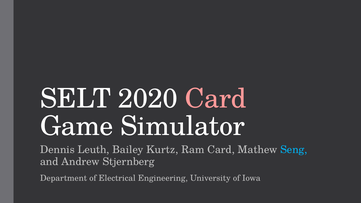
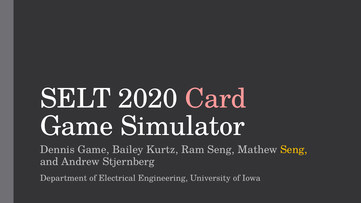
Dennis Leuth: Leuth -> Game
Ram Card: Card -> Seng
Seng at (294, 150) colour: light blue -> yellow
